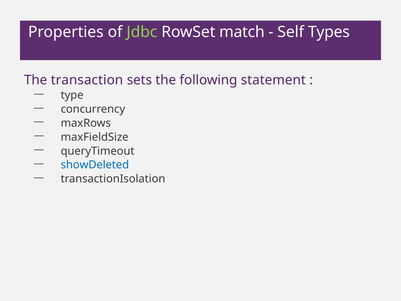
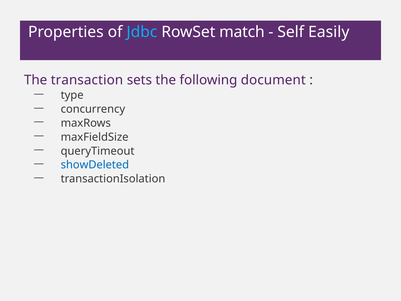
Jdbc colour: light green -> light blue
Types: Types -> Easily
statement: statement -> document
